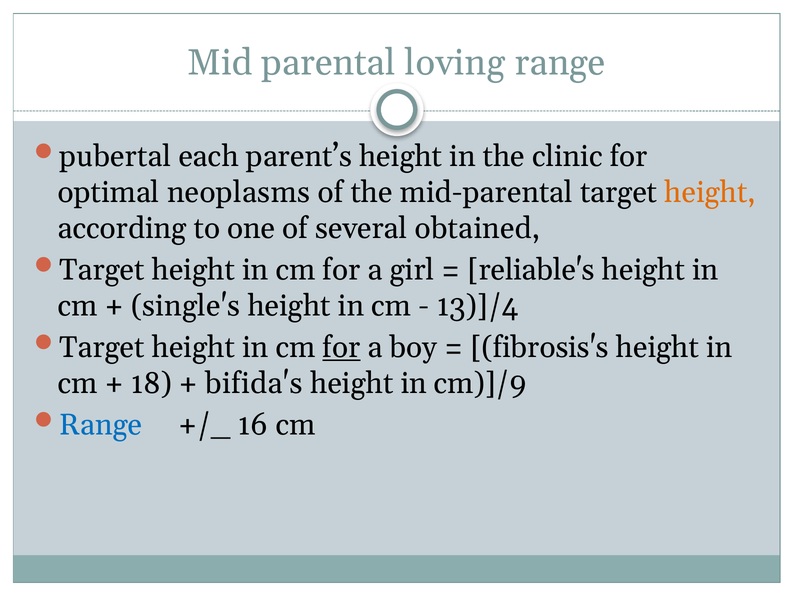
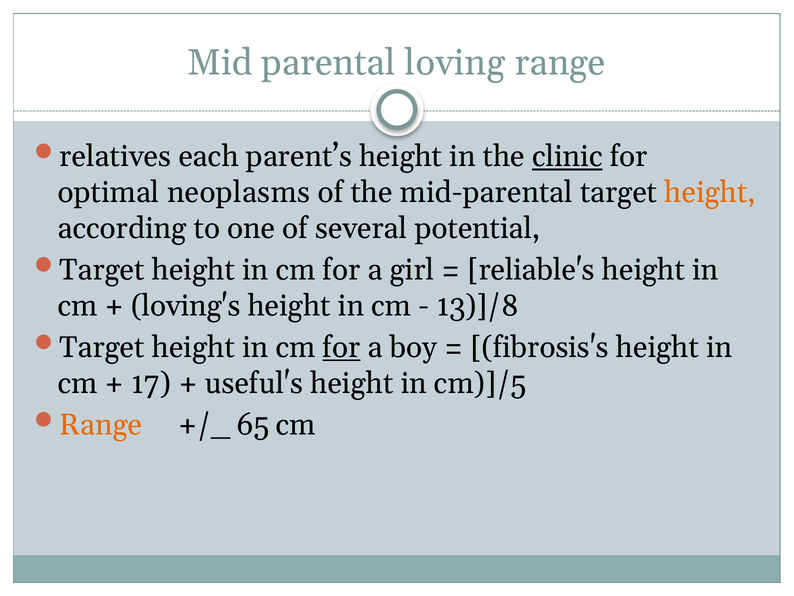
pubertal: pubertal -> relatives
clinic underline: none -> present
obtained: obtained -> potential
single's: single's -> loving's
13)]/4: 13)]/4 -> 13)]/8
18: 18 -> 17
bifida's: bifida's -> useful's
cm)]/9: cm)]/9 -> cm)]/5
Range at (101, 425) colour: blue -> orange
16: 16 -> 65
